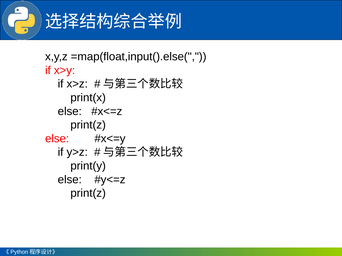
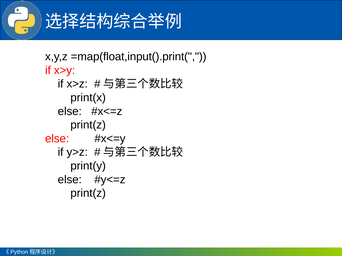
=map(float,input().else(: =map(float,input().else( -> =map(float,input().print(
